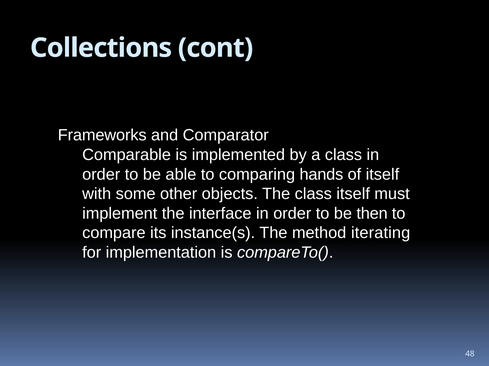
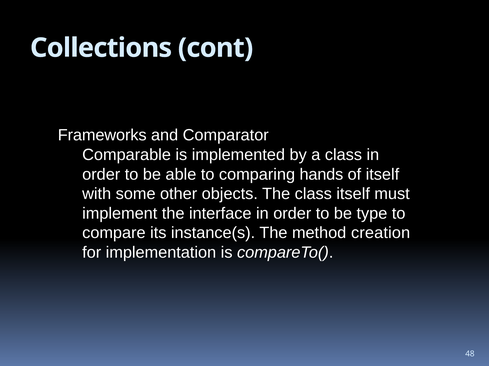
then: then -> type
iterating: iterating -> creation
